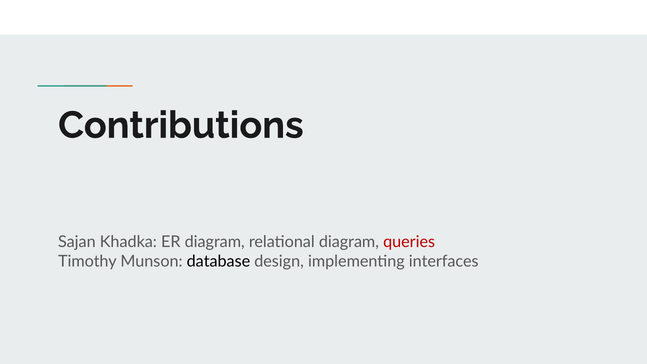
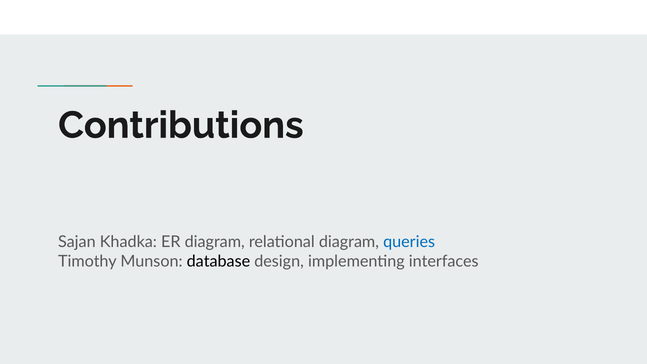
queries colour: red -> blue
